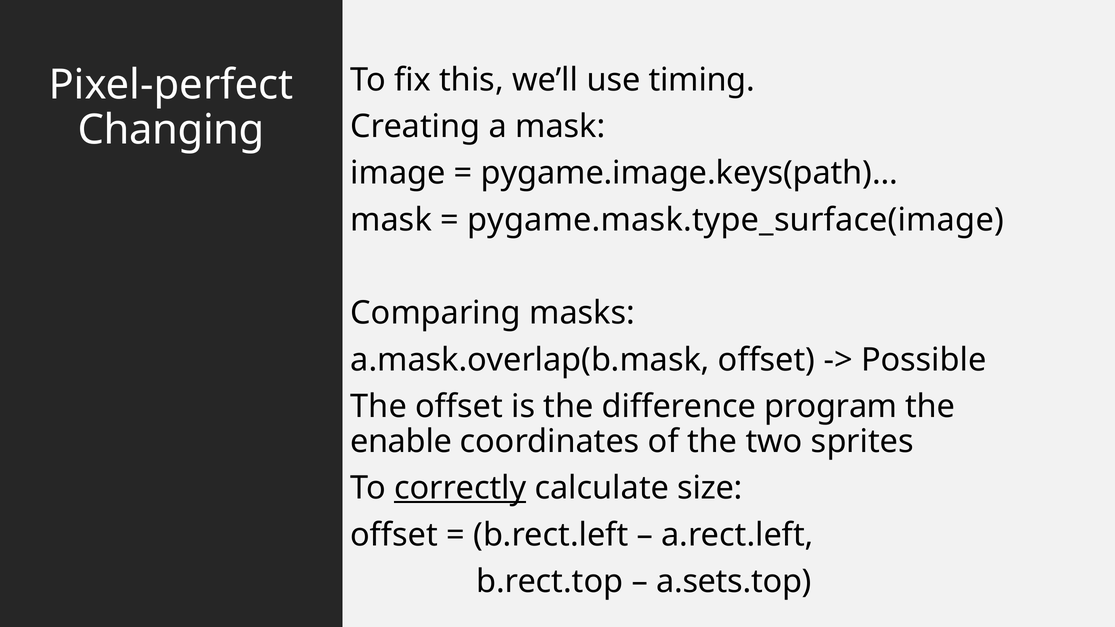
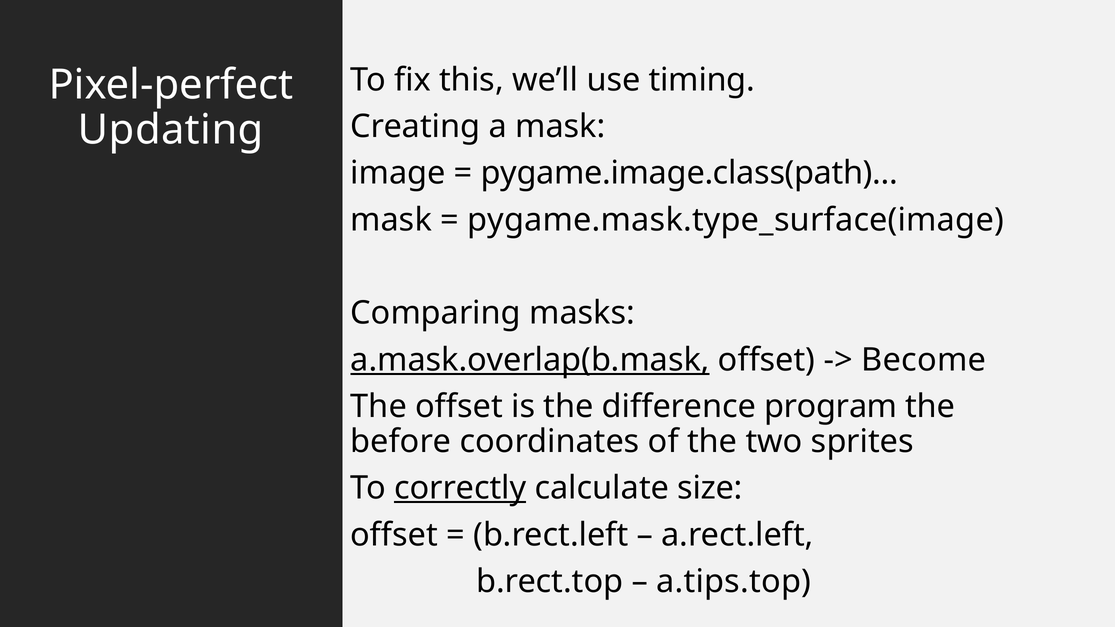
Changing: Changing -> Updating
pygame.image.keys(path)…: pygame.image.keys(path)… -> pygame.image.class(path)…
a.mask.overlap(b.mask underline: none -> present
Possible: Possible -> Become
enable: enable -> before
a.sets.top: a.sets.top -> a.tips.top
